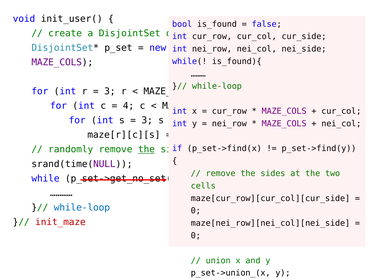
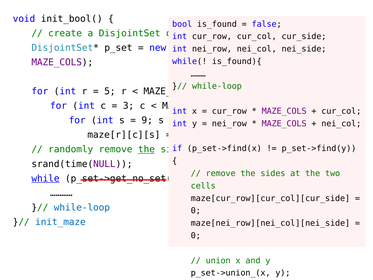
init_user(: init_user( -> init_bool(
3 at (110, 91): 3 -> 5
4 at (128, 106): 4 -> 3
3 at (147, 120): 3 -> 9
while underline: none -> present
init_maze colour: red -> blue
